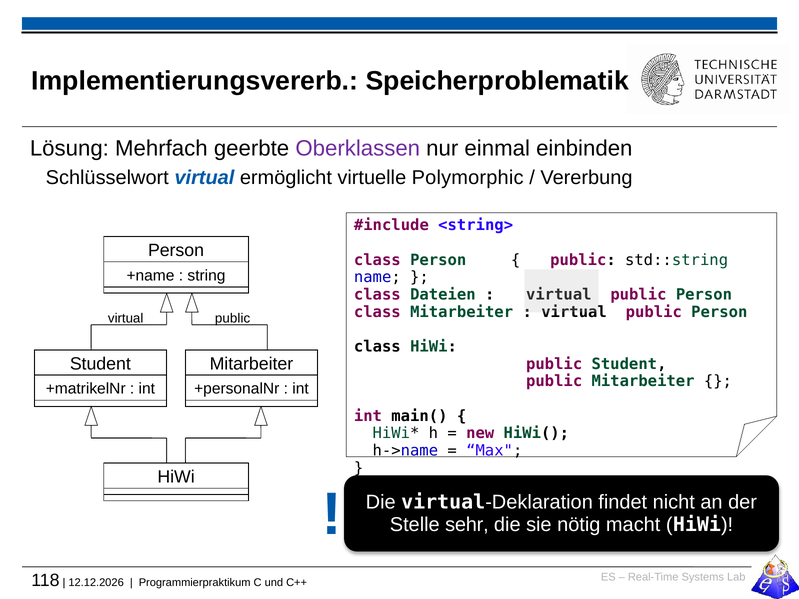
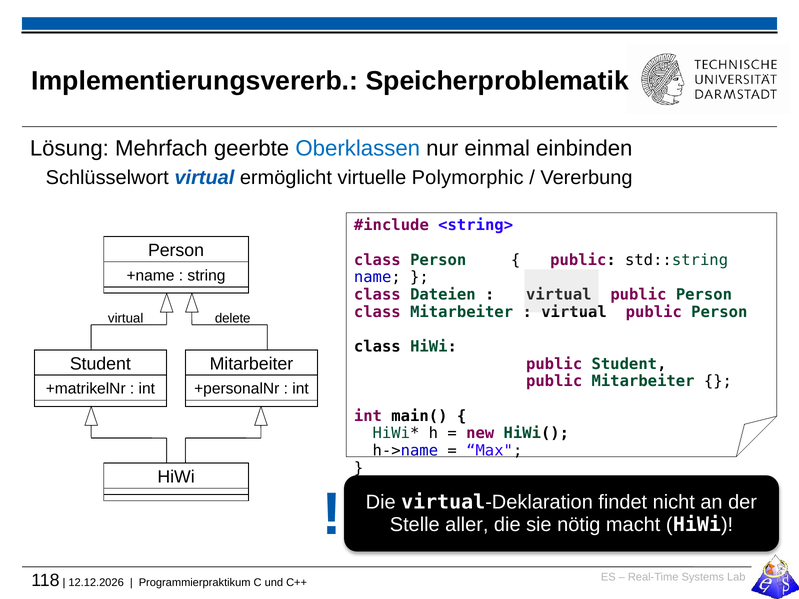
Oberklassen colour: purple -> blue
public at (233, 319): public -> delete
sehr: sehr -> aller
